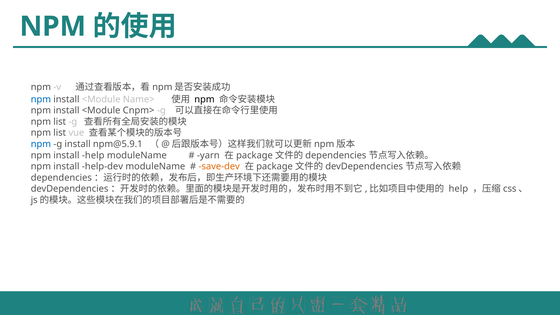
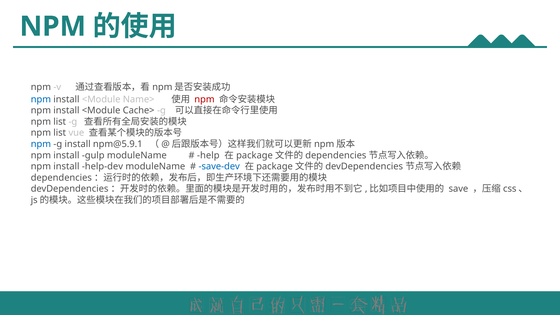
npm at (204, 99) colour: black -> red
Cnpm>: Cnpm> -> Cache>
install help: help -> gulp
yarn: yarn -> help
save-dev colour: orange -> blue
help at (458, 189): help -> save
